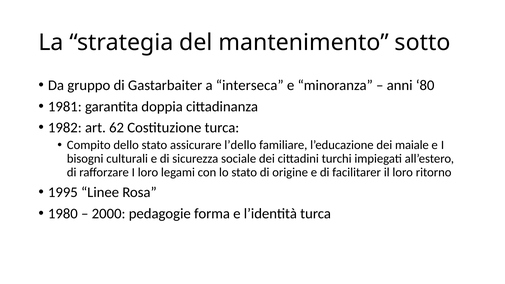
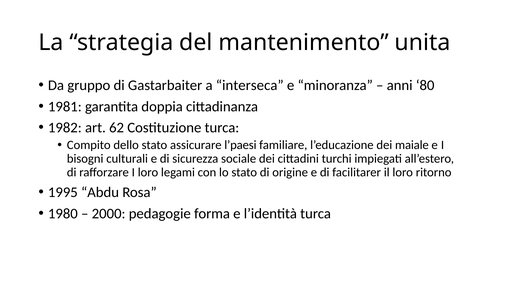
sotto: sotto -> unita
l’dello: l’dello -> l’paesi
Linee: Linee -> Abdu
